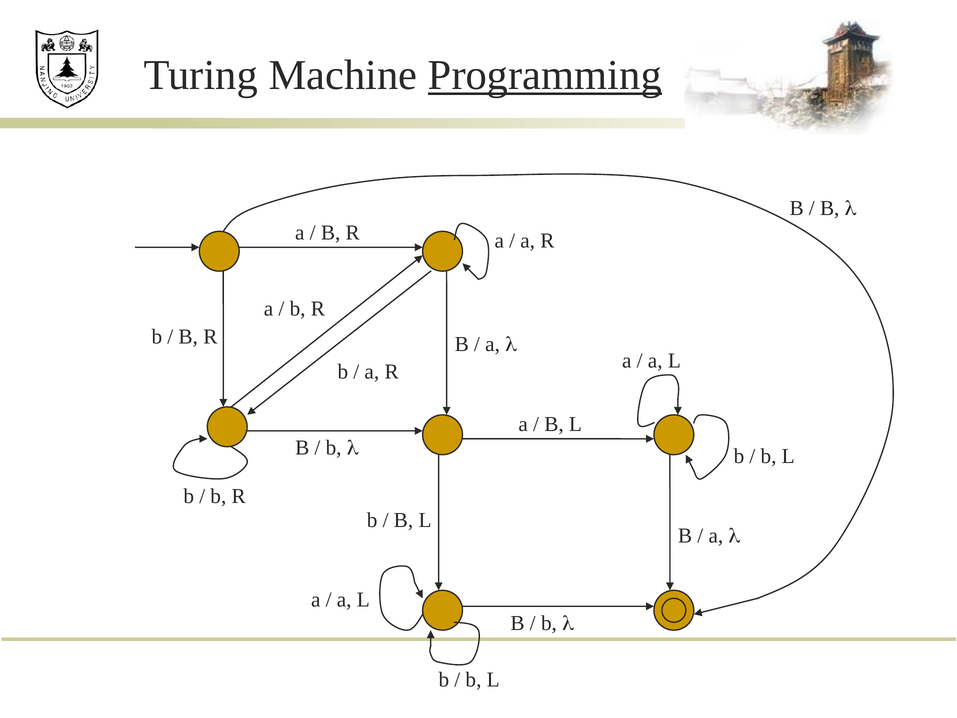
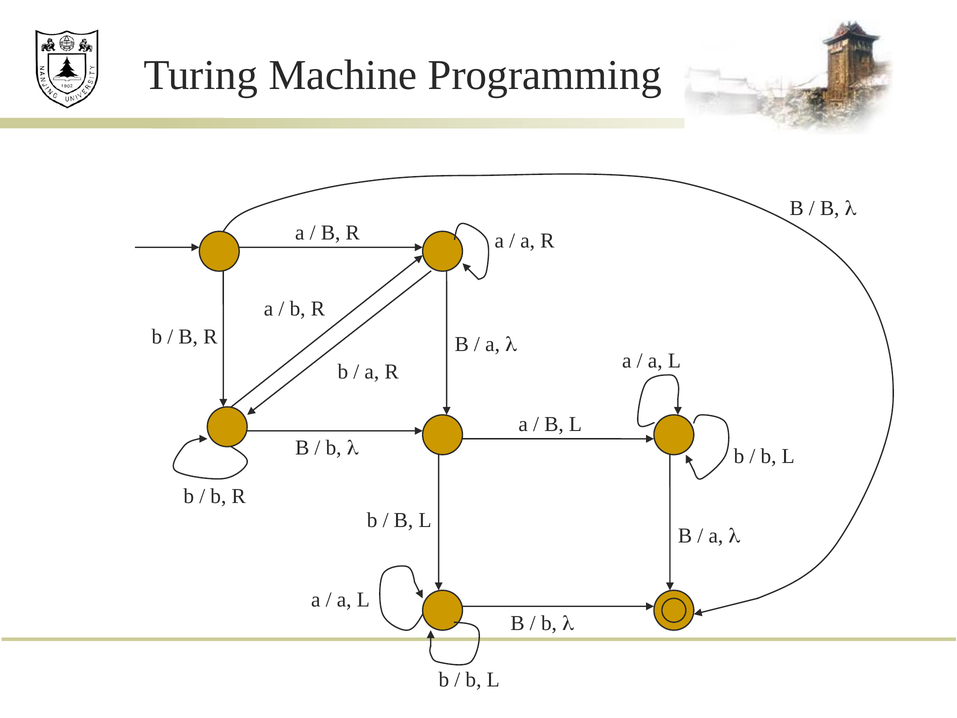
Programming underline: present -> none
